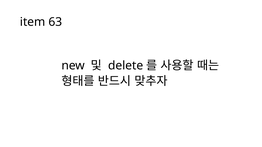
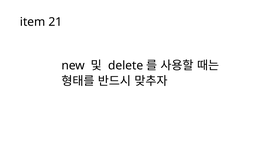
63: 63 -> 21
